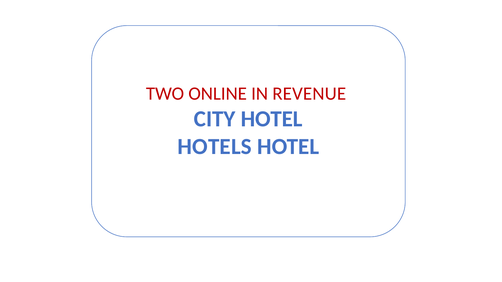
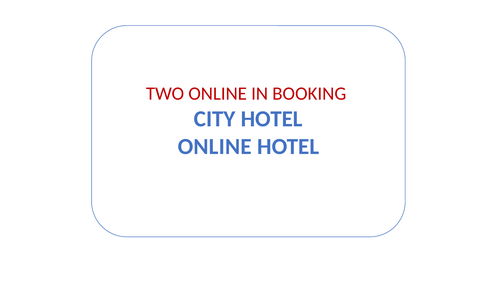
REVENUE: REVENUE -> BOOKING
HOTELS at (215, 147): HOTELS -> ONLINE
